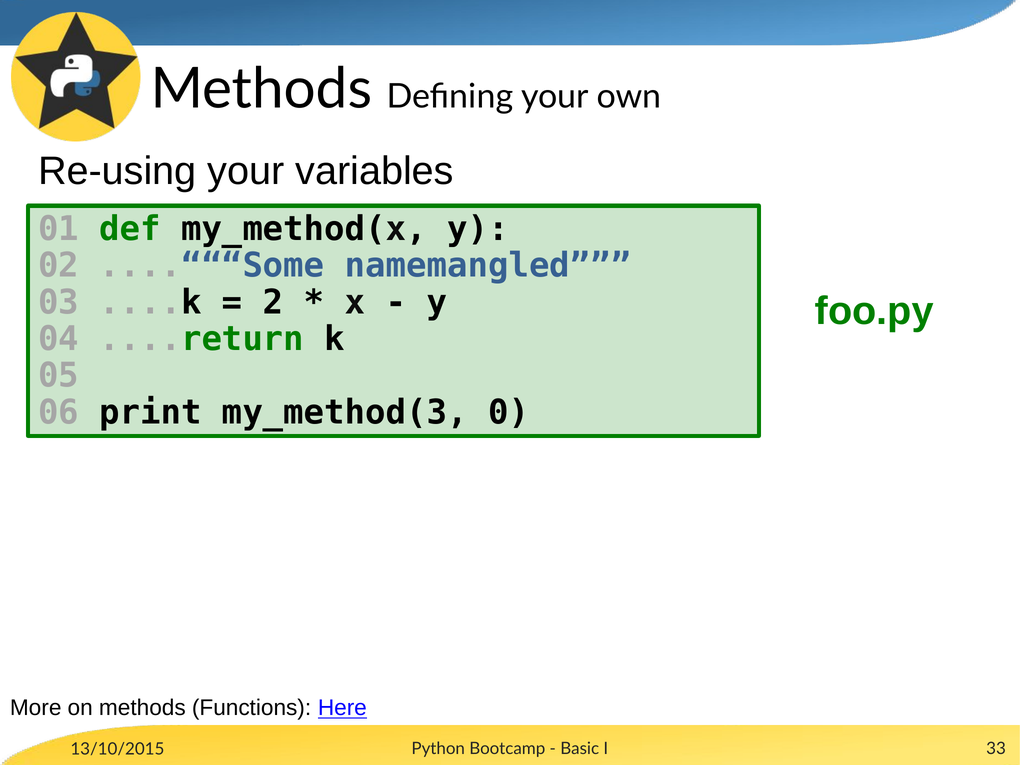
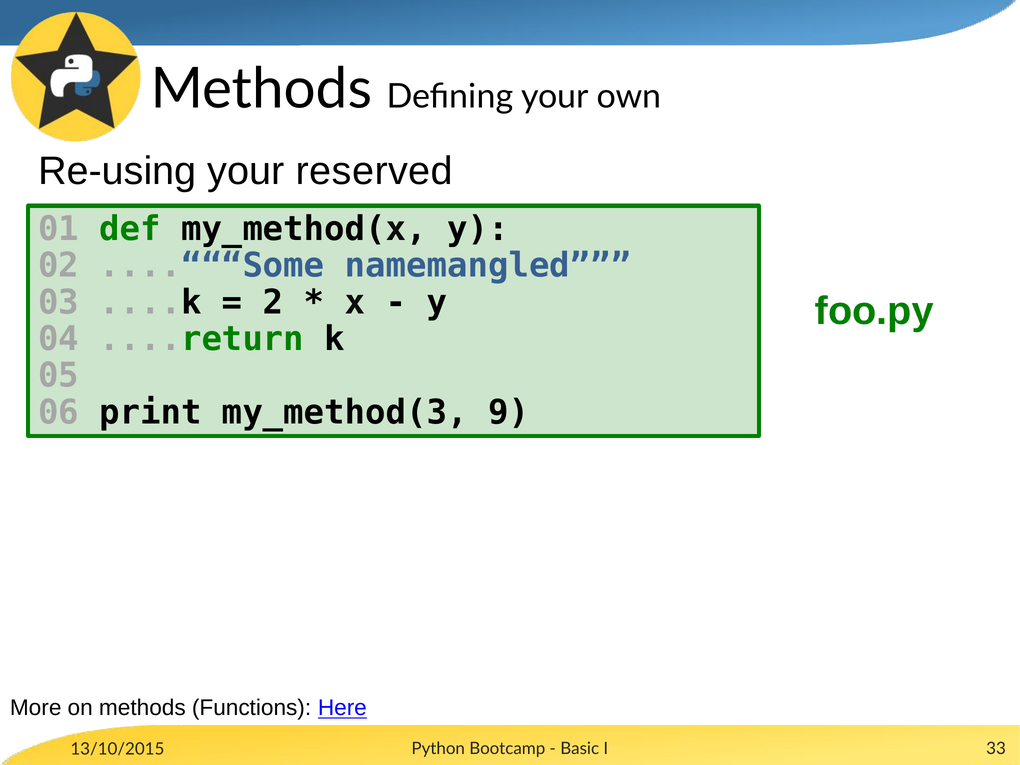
variables: variables -> reserved
0: 0 -> 9
